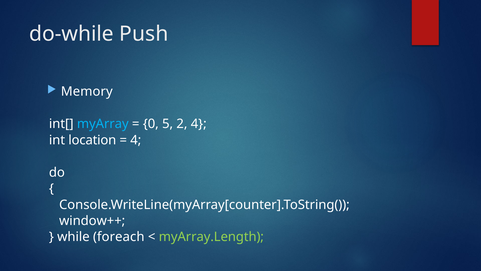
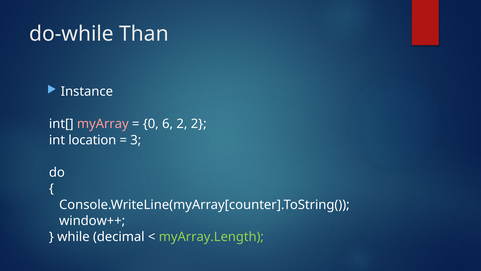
Push: Push -> Than
Memory: Memory -> Instance
myArray colour: light blue -> pink
5: 5 -> 6
2 4: 4 -> 2
4 at (136, 140): 4 -> 3
foreach: foreach -> decimal
